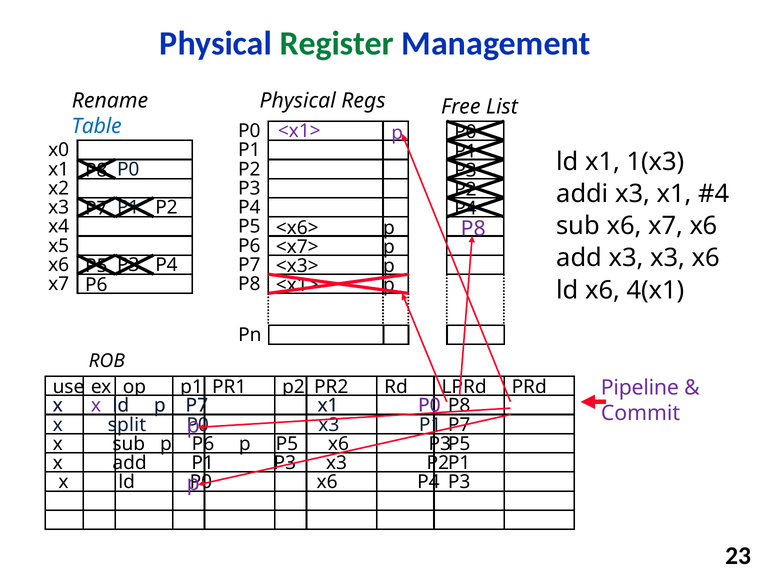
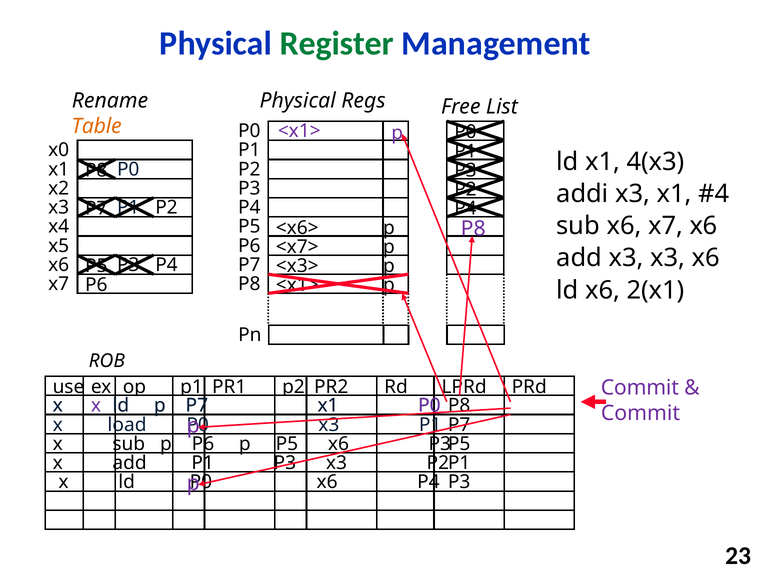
Table colour: blue -> orange
1(x3: 1(x3 -> 4(x3
4(x1: 4(x1 -> 2(x1
Pipeline at (640, 388): Pipeline -> Commit
split: split -> load
